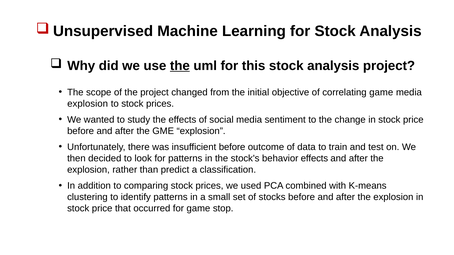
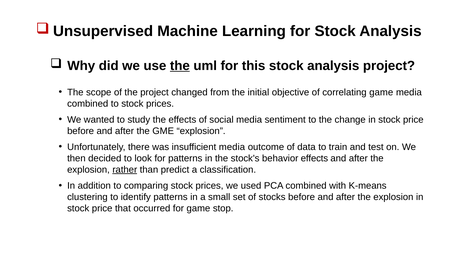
explosion at (88, 104): explosion -> combined
insufficient before: before -> media
rather underline: none -> present
